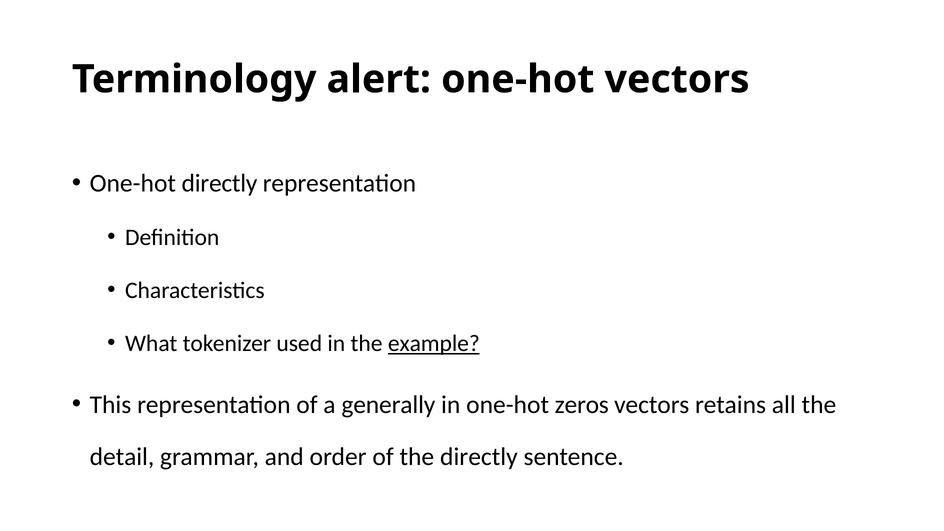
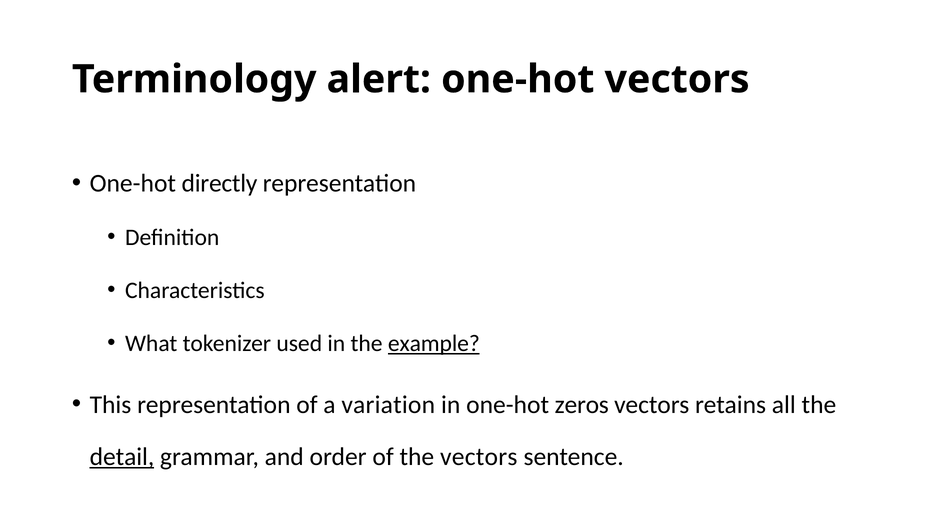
generally: generally -> variation
detail underline: none -> present
the directly: directly -> vectors
